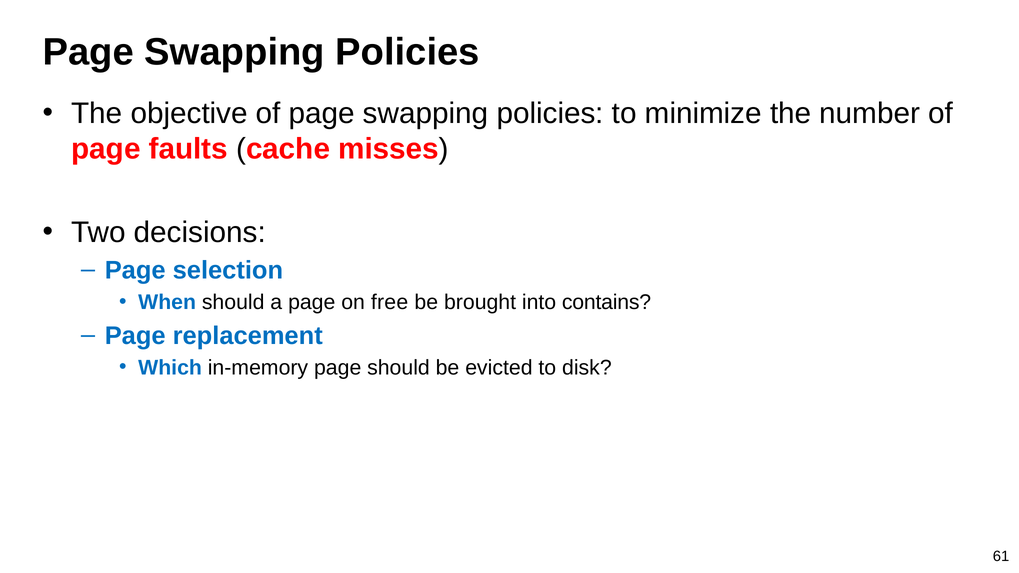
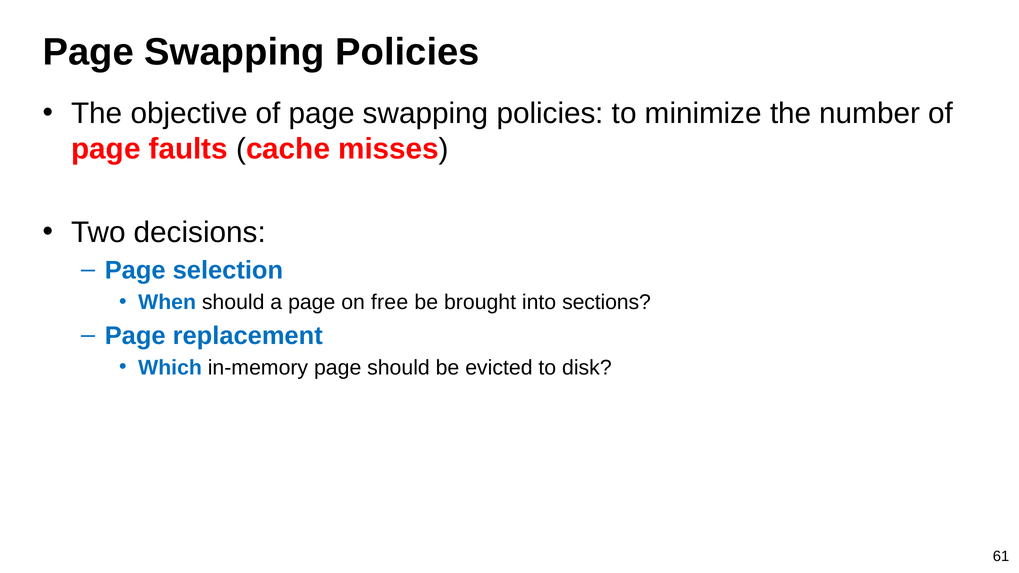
contains: contains -> sections
